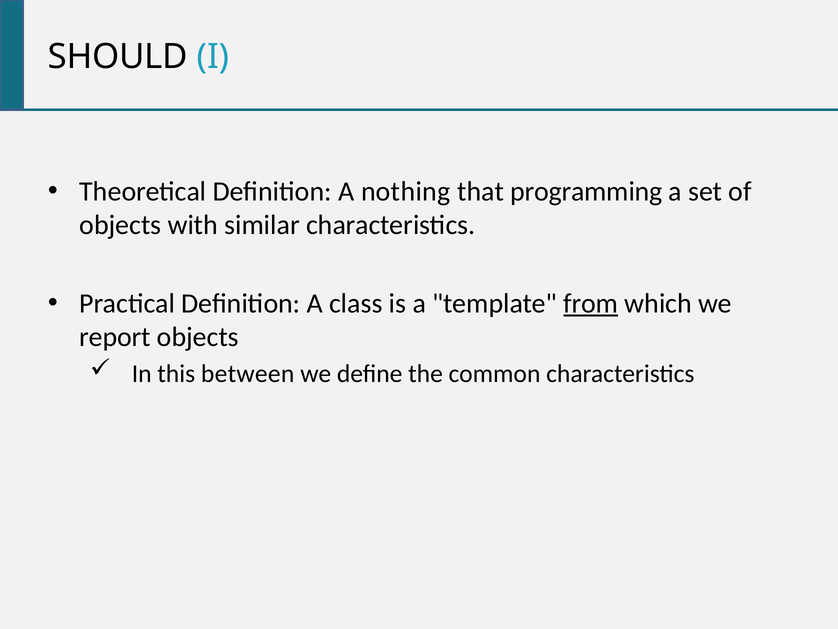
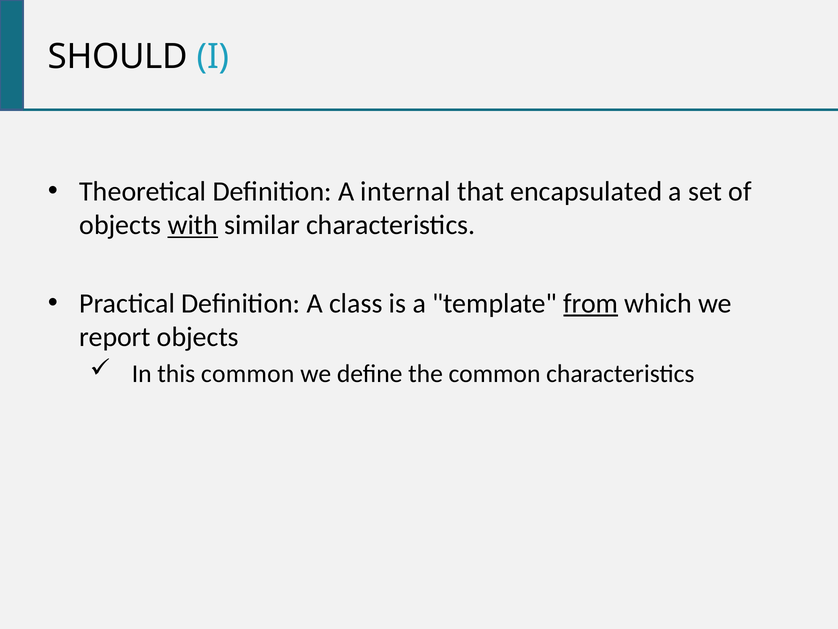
nothing: nothing -> internal
programming: programming -> encapsulated
with underline: none -> present
this between: between -> common
